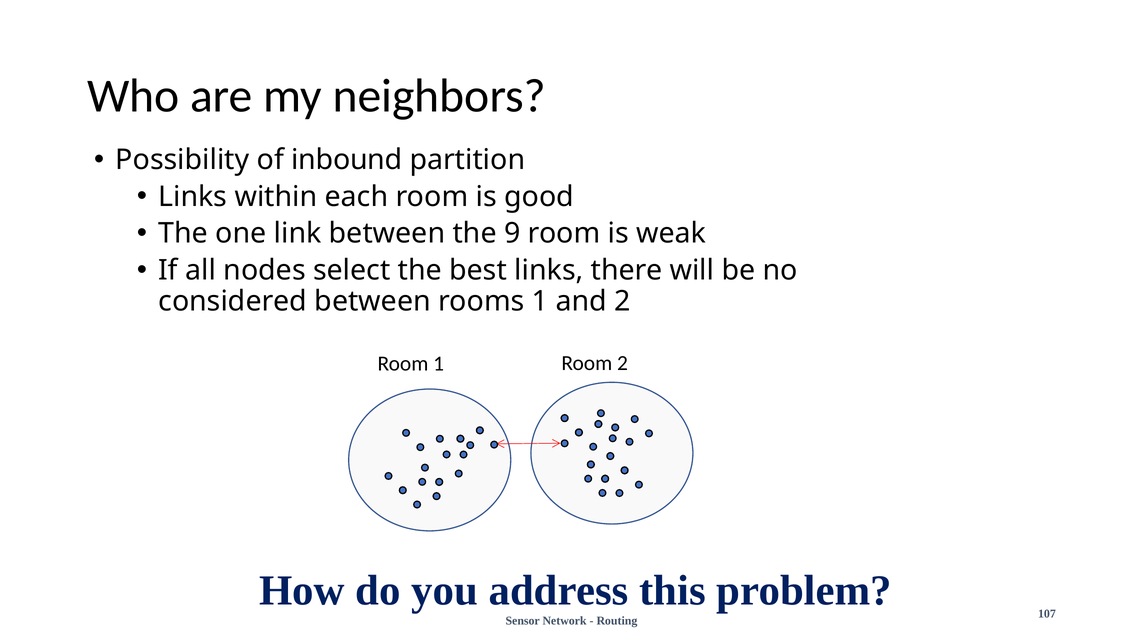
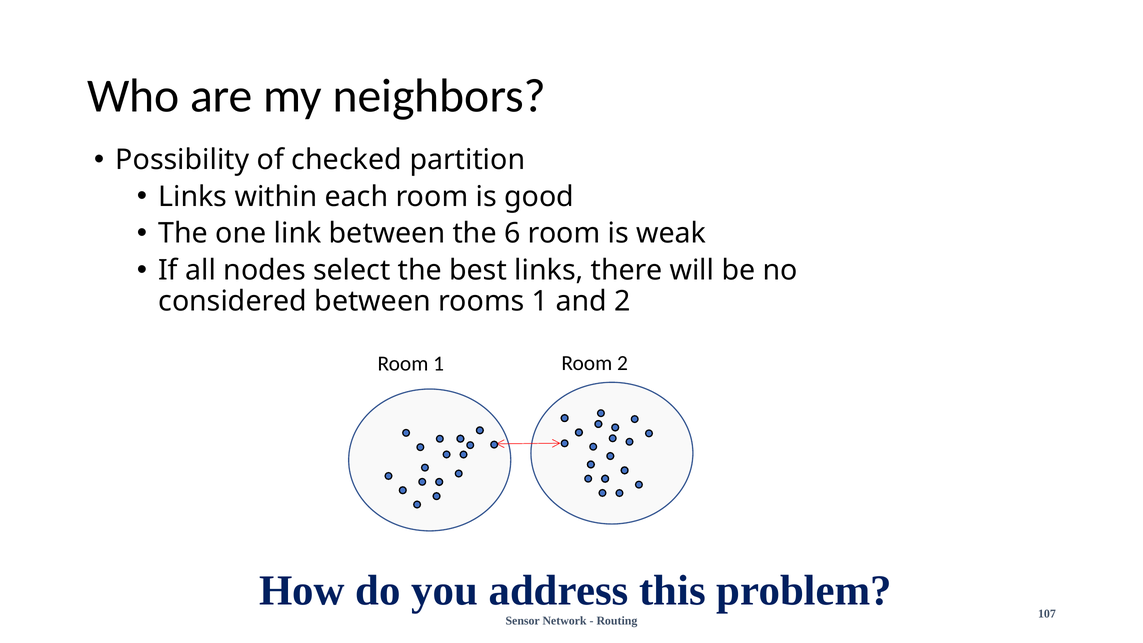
inbound: inbound -> checked
9: 9 -> 6
